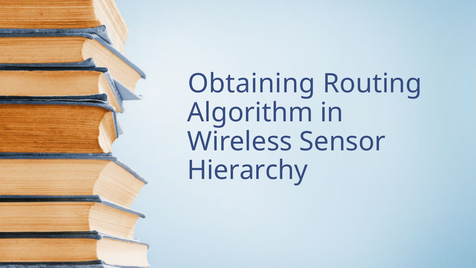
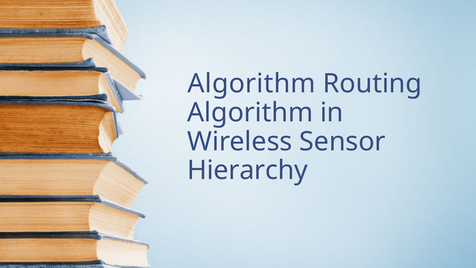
Obtaining at (251, 84): Obtaining -> Algorithm
